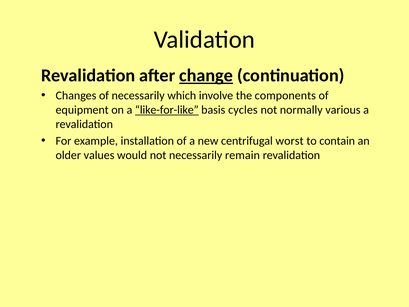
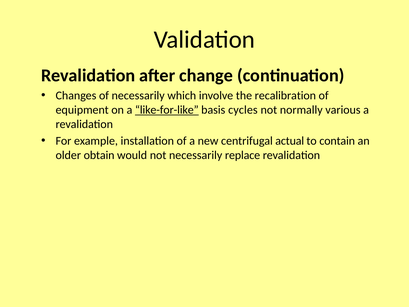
change underline: present -> none
components: components -> recalibration
worst: worst -> actual
values: values -> obtain
remain: remain -> replace
